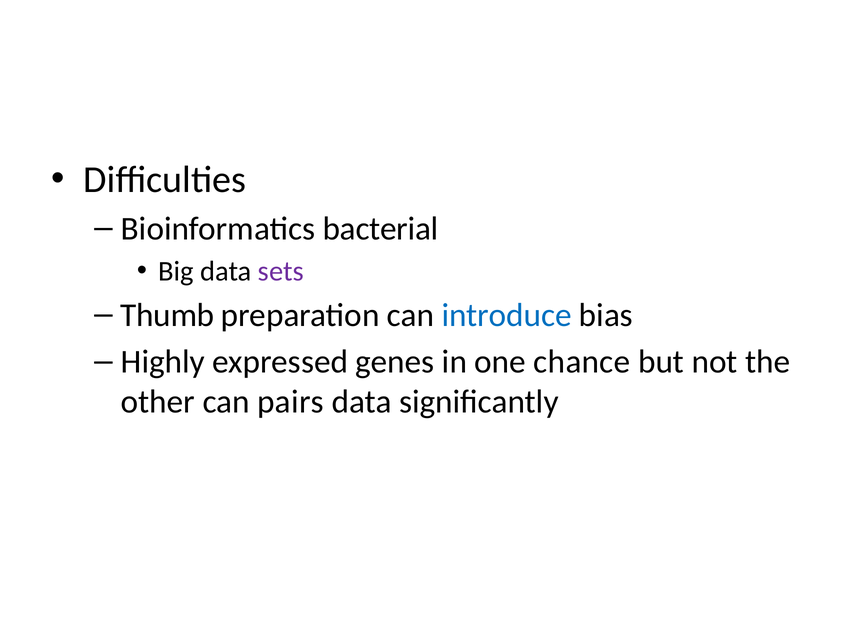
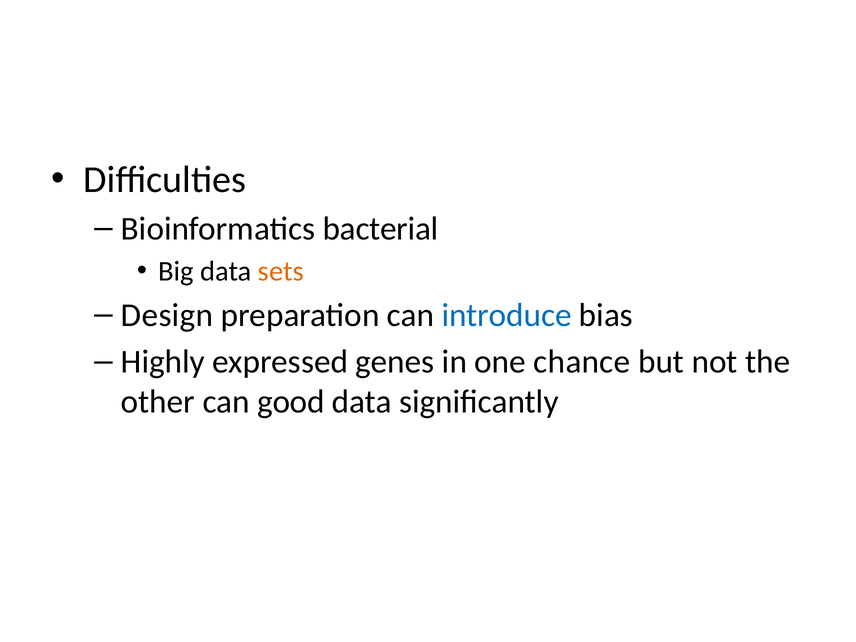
sets colour: purple -> orange
Thumb: Thumb -> Design
pairs: pairs -> good
